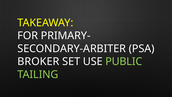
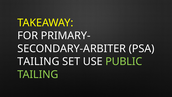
BROKER at (38, 61): BROKER -> TAILING
